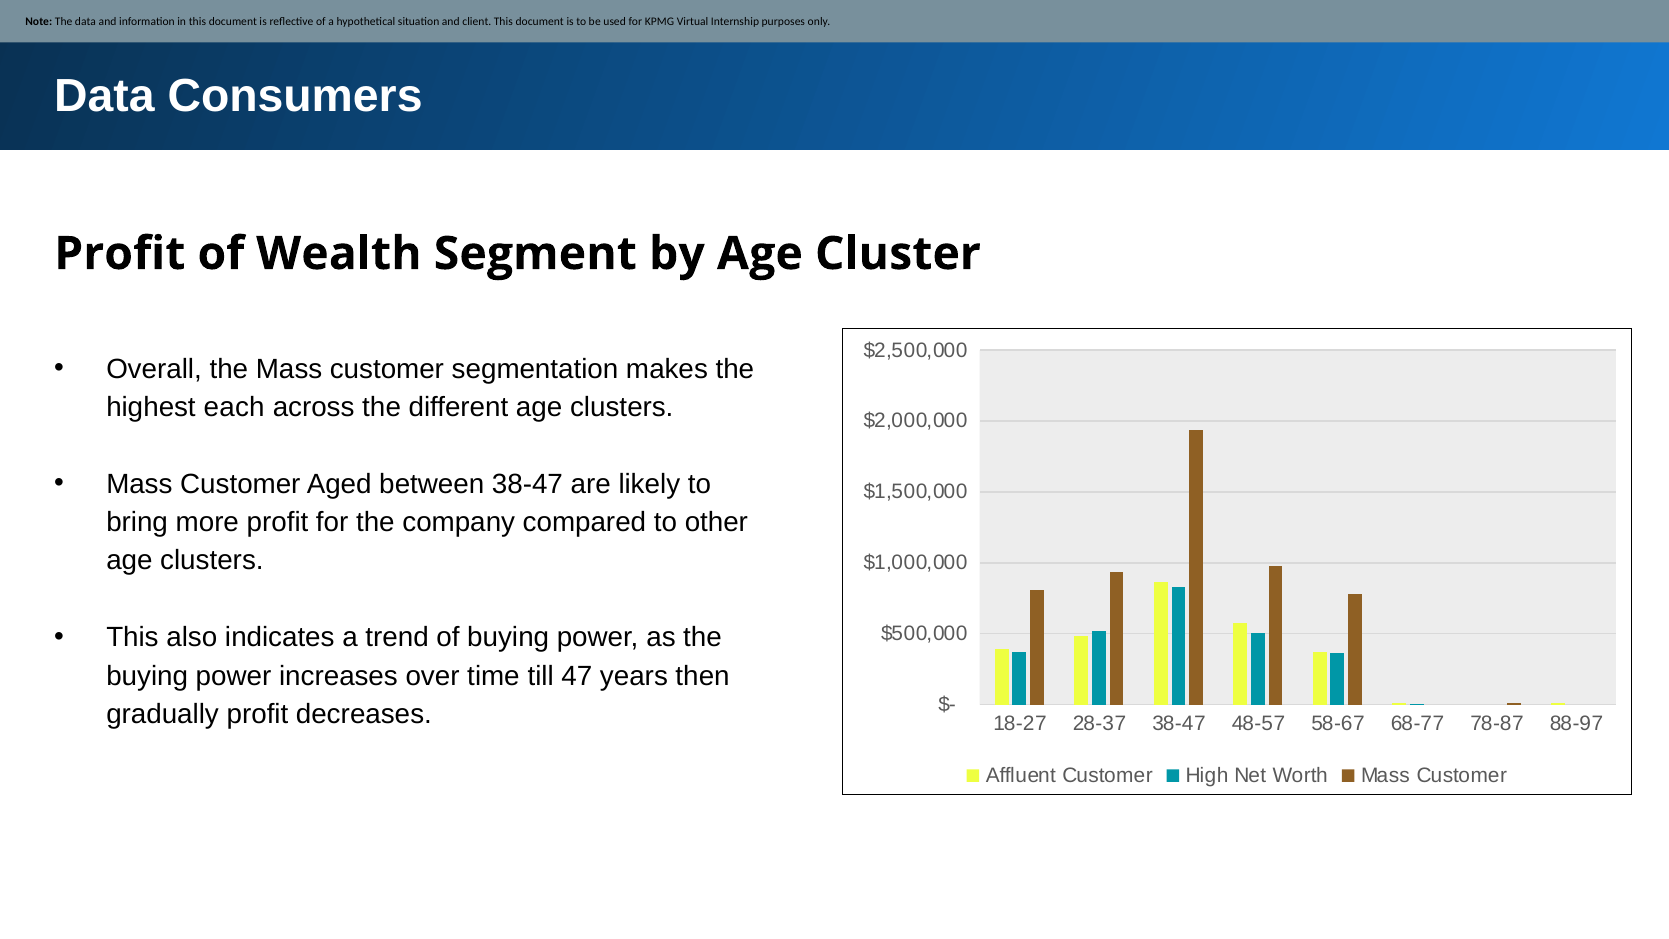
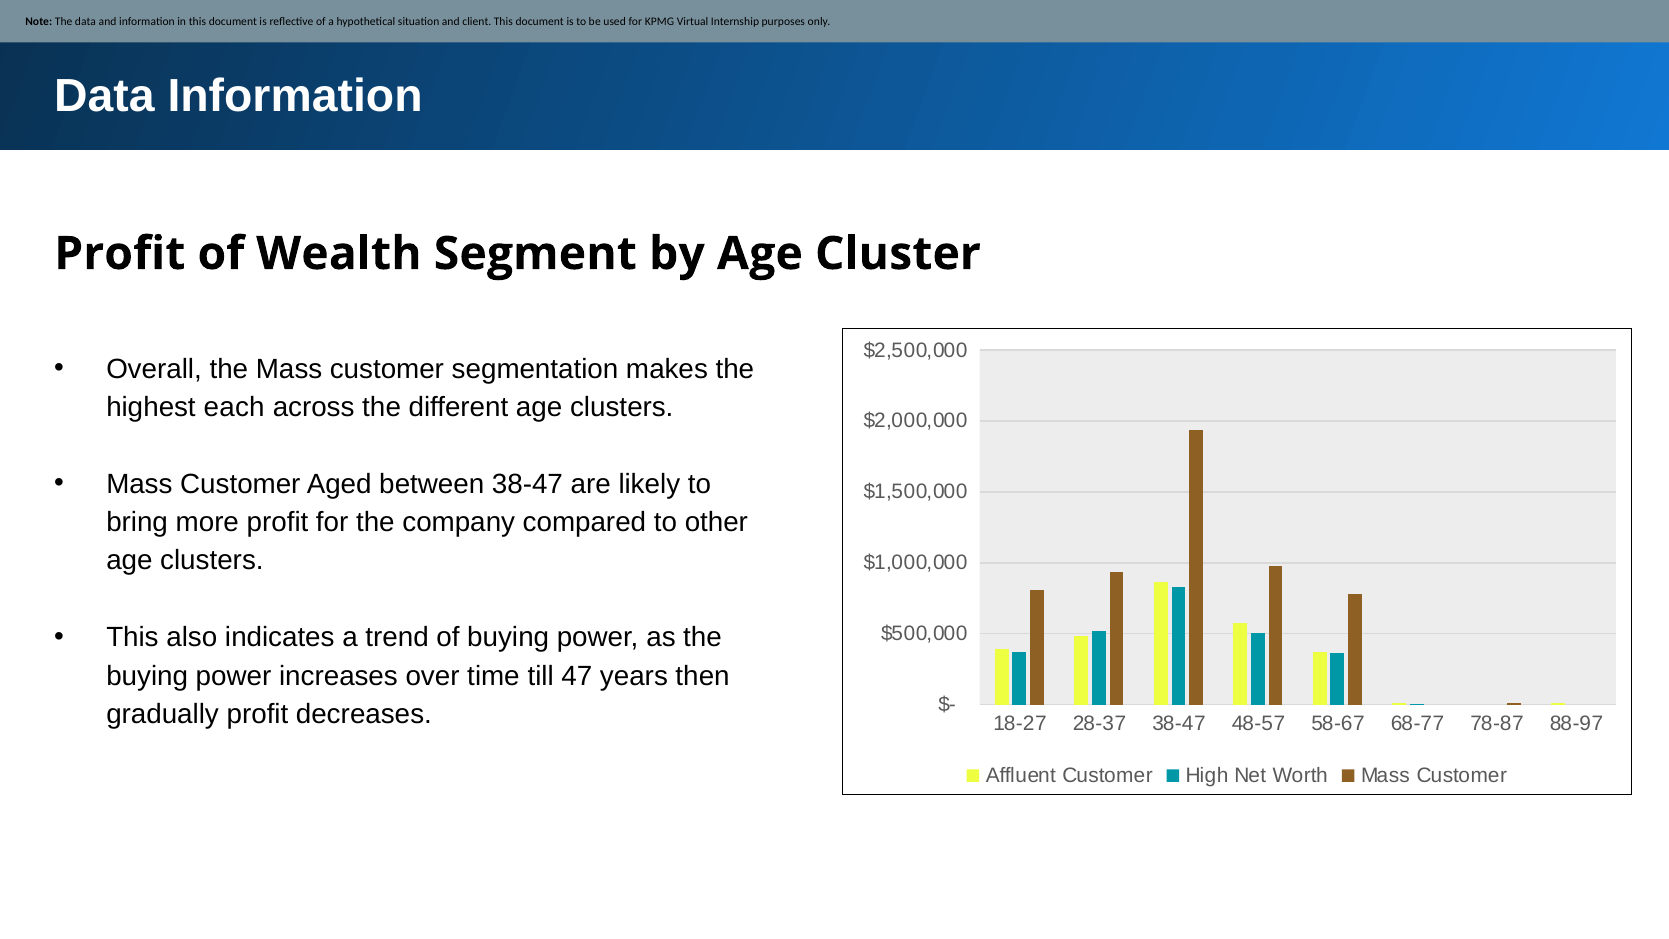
Data Consumers: Consumers -> Information
